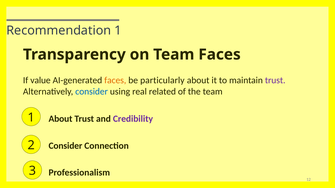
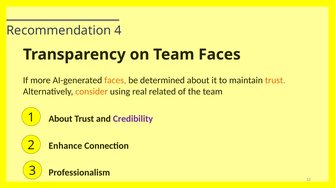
Recommendation 1: 1 -> 4
value: value -> more
particularly: particularly -> determined
trust at (275, 80) colour: purple -> orange
consider at (92, 92) colour: blue -> orange
Consider at (65, 146): Consider -> Enhance
